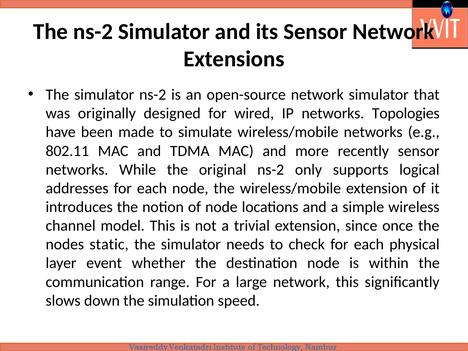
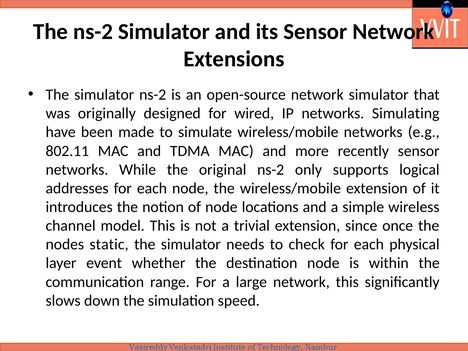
Topologies: Topologies -> Simulating
